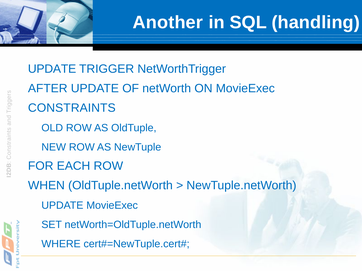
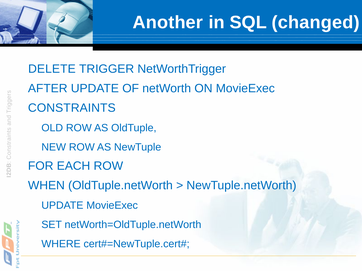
handling: handling -> changed
UPDATE at (52, 69): UPDATE -> DELETE
